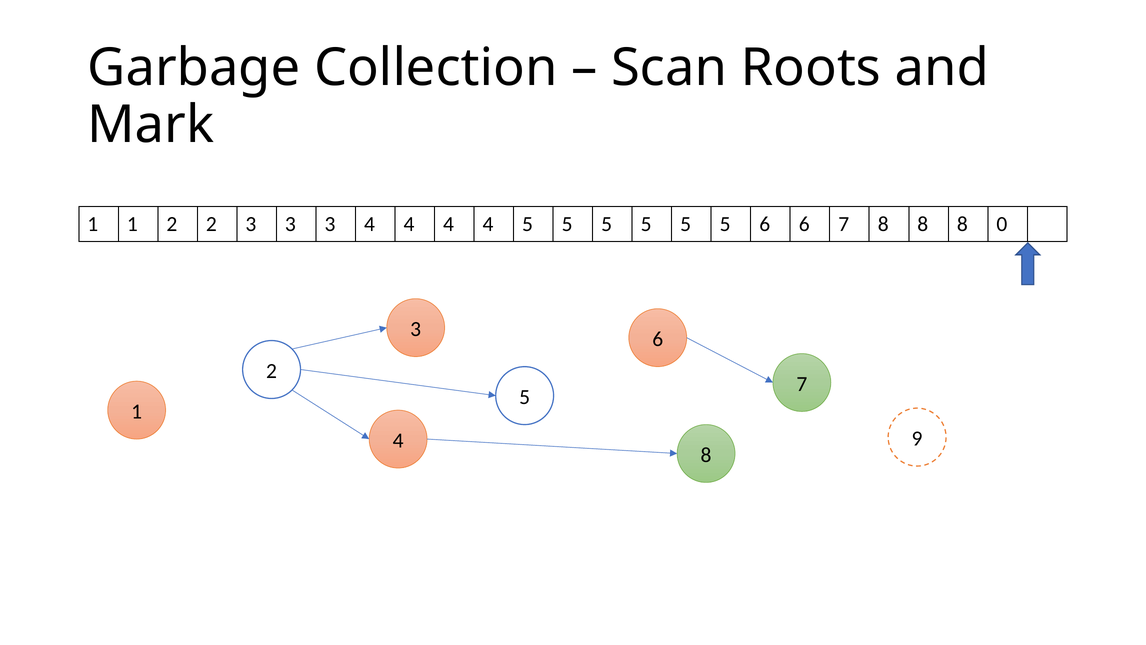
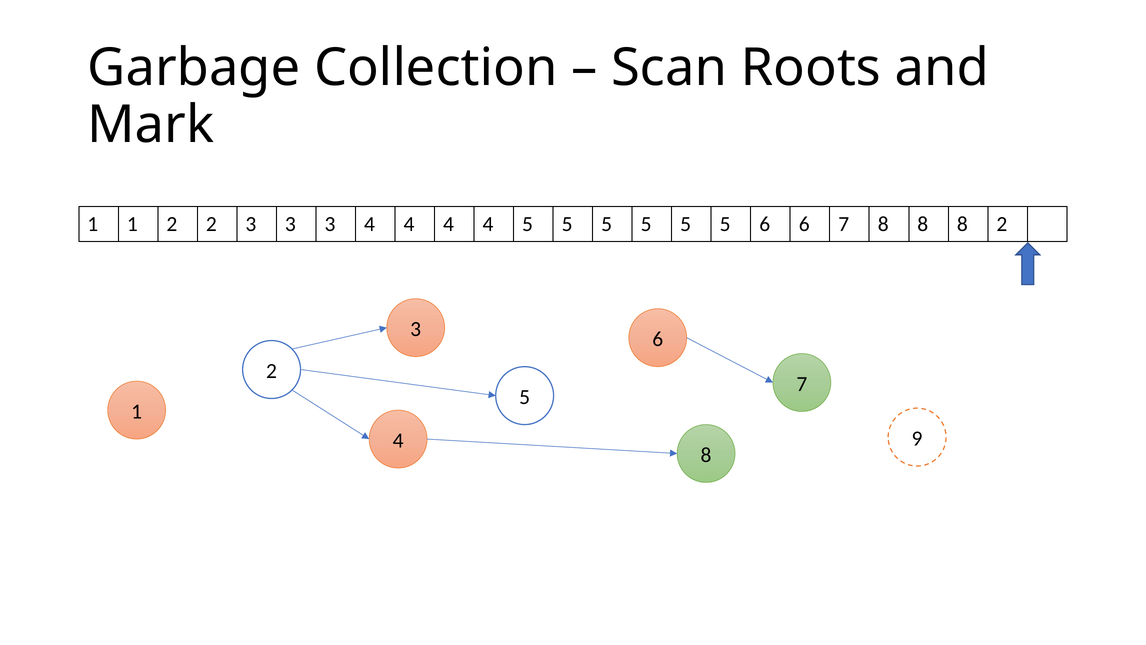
8 0: 0 -> 2
